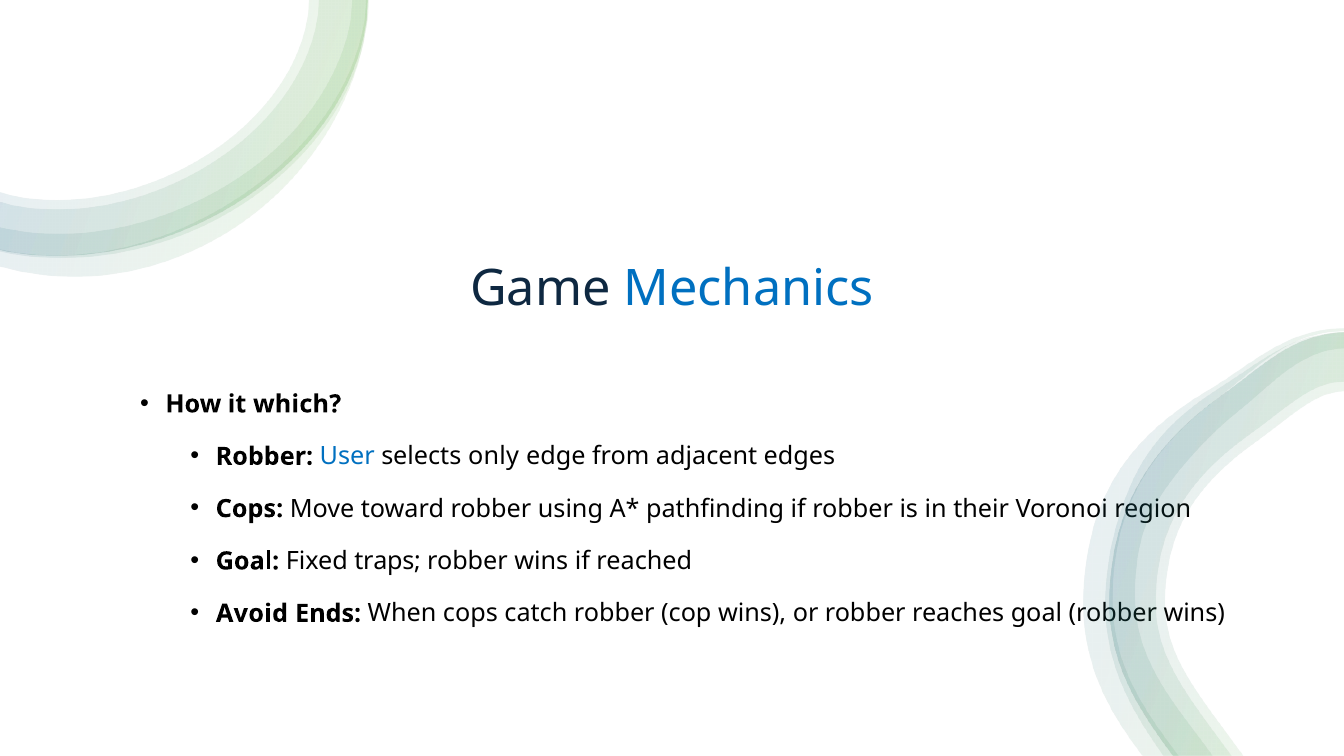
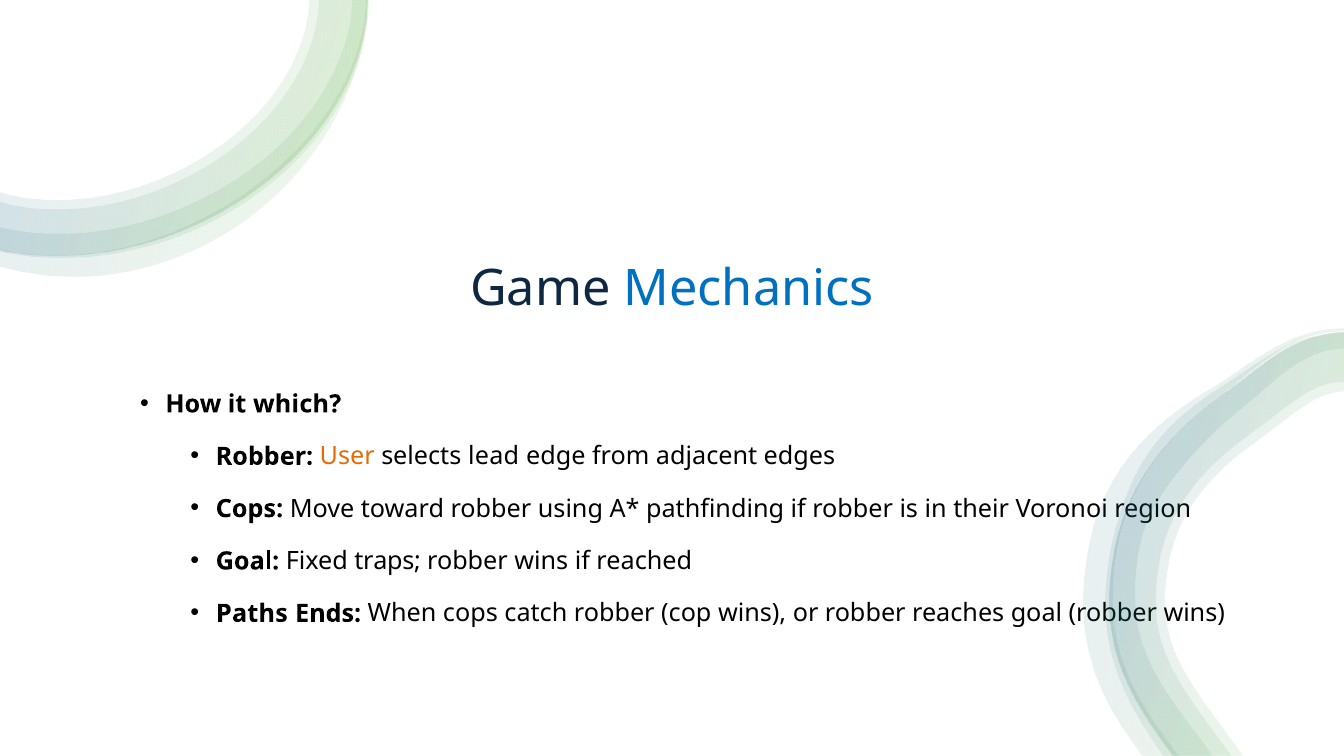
User colour: blue -> orange
only: only -> lead
Avoid: Avoid -> Paths
